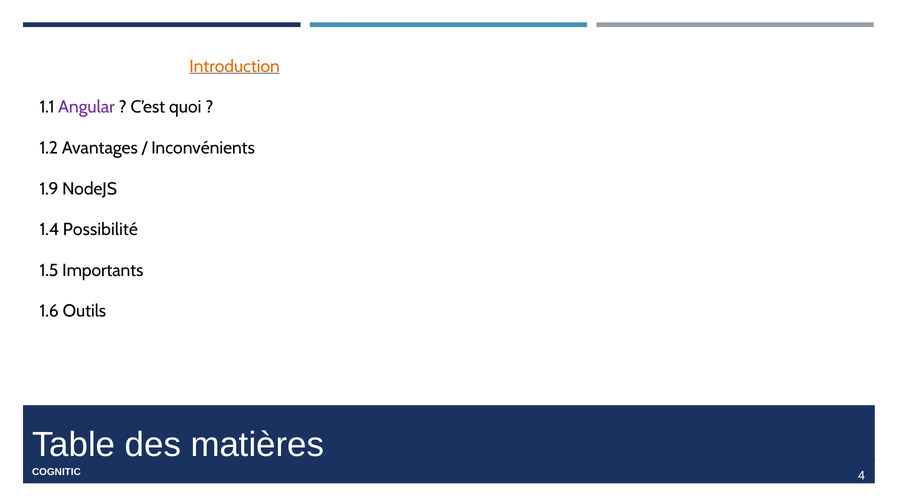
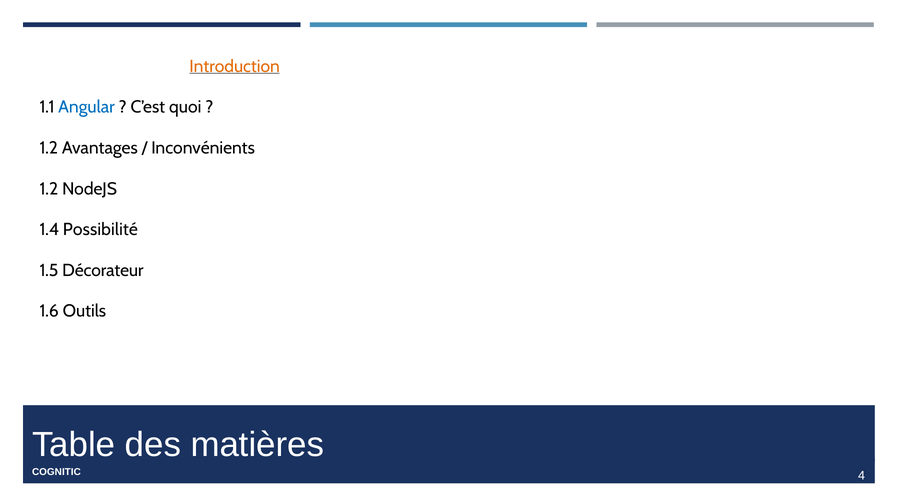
Angular colour: purple -> blue
1.9 at (49, 189): 1.9 -> 1.2
Importants: Importants -> Décorateur
